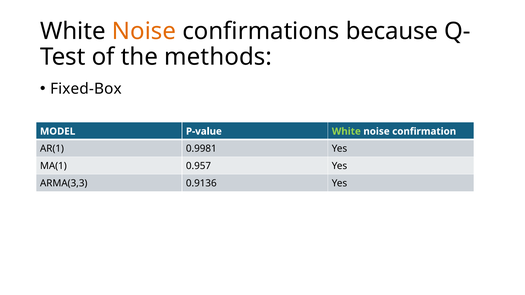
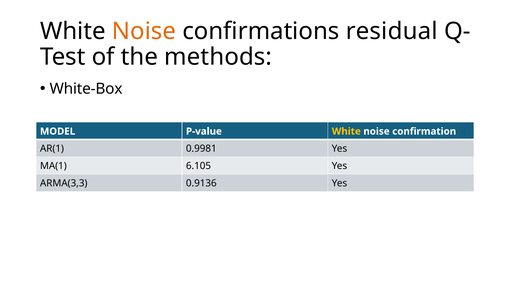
because: because -> residual
Fixed-Box: Fixed-Box -> White-Box
White at (346, 131) colour: light green -> yellow
0.957: 0.957 -> 6.105
